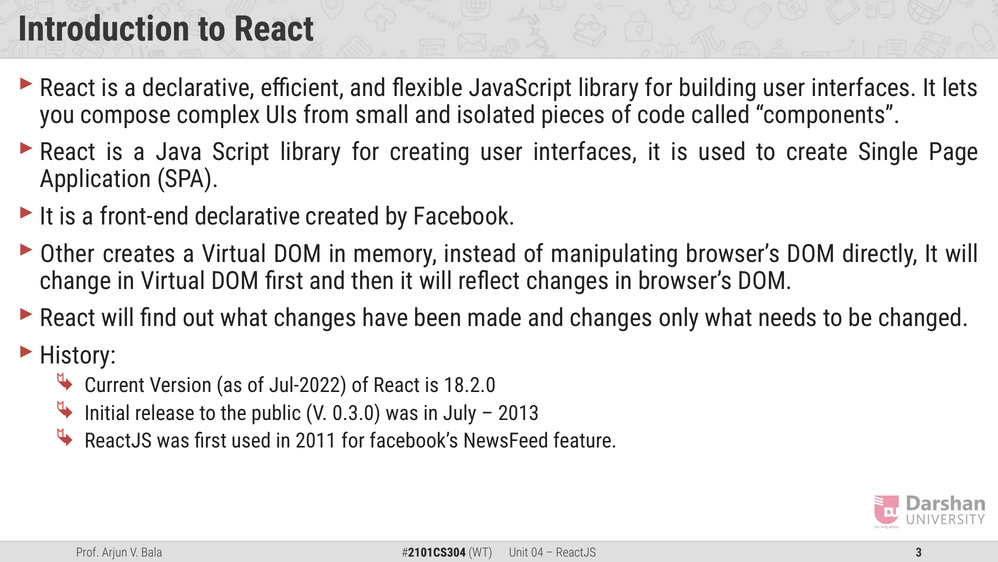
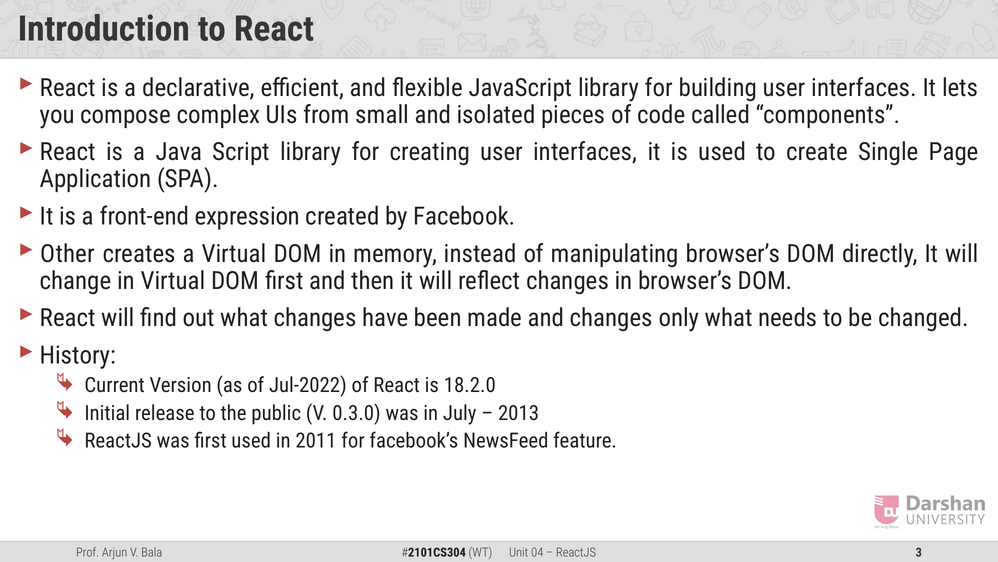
front-end declarative: declarative -> expression
